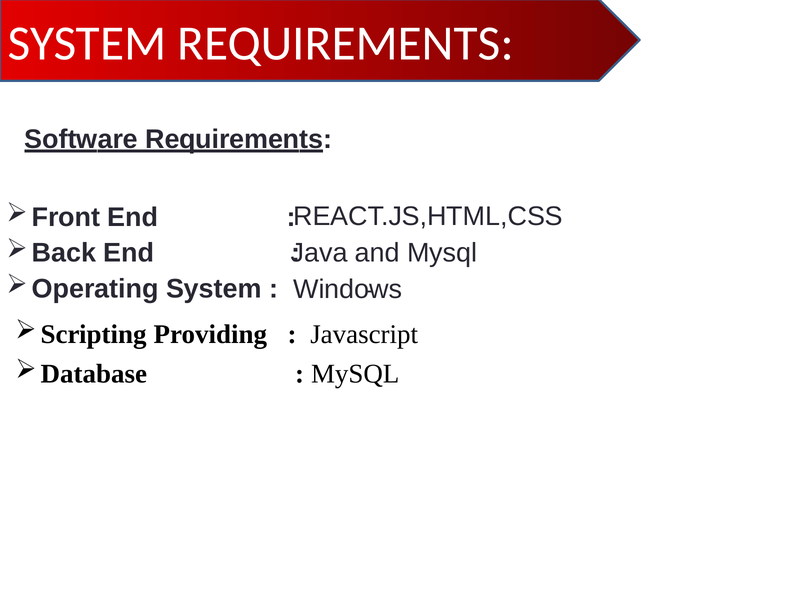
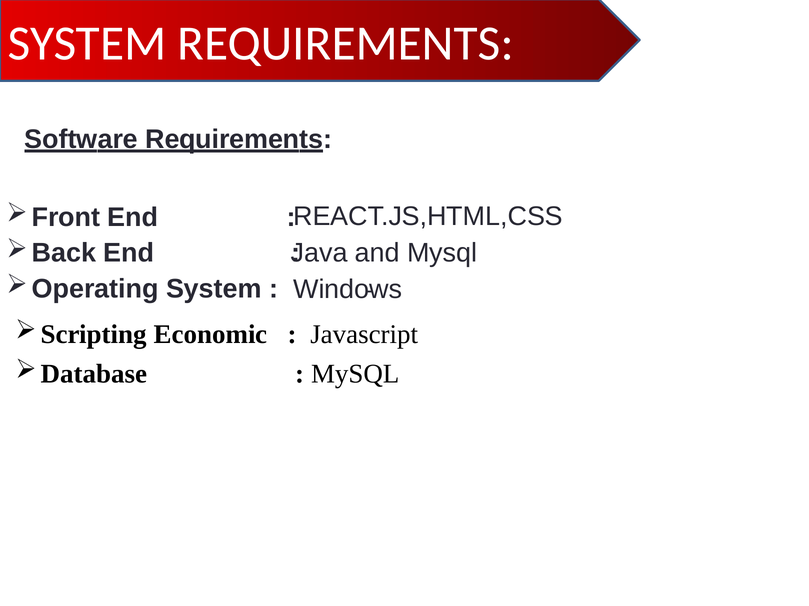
Providing: Providing -> Economic
